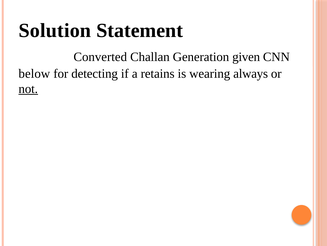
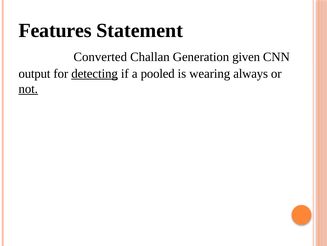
Solution: Solution -> Features
below: below -> output
detecting underline: none -> present
retains: retains -> pooled
